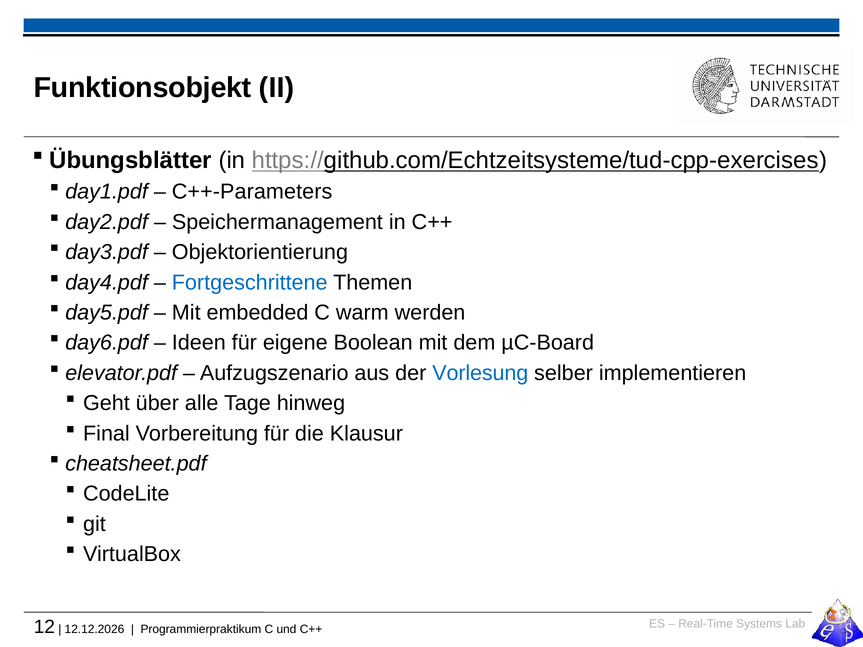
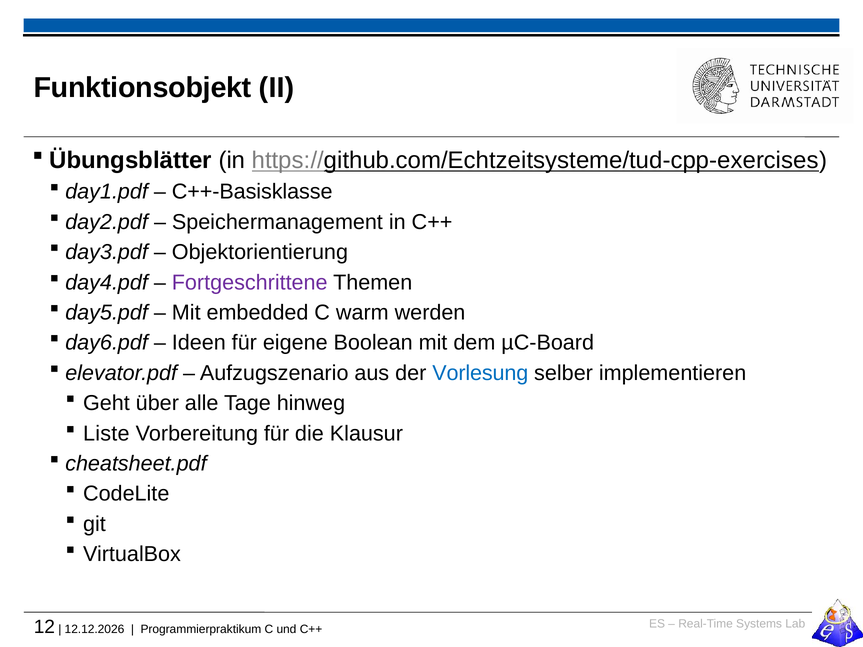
C++-Parameters: C++-Parameters -> C++-Basisklasse
Fortgeschrittene colour: blue -> purple
Final: Final -> Liste
